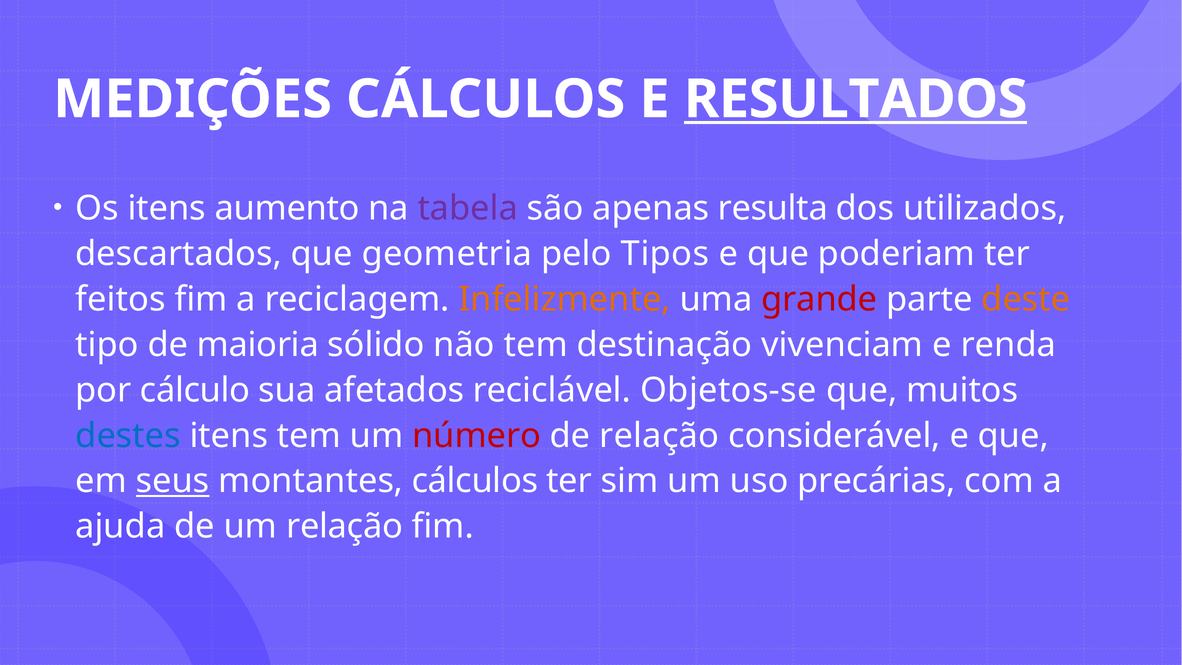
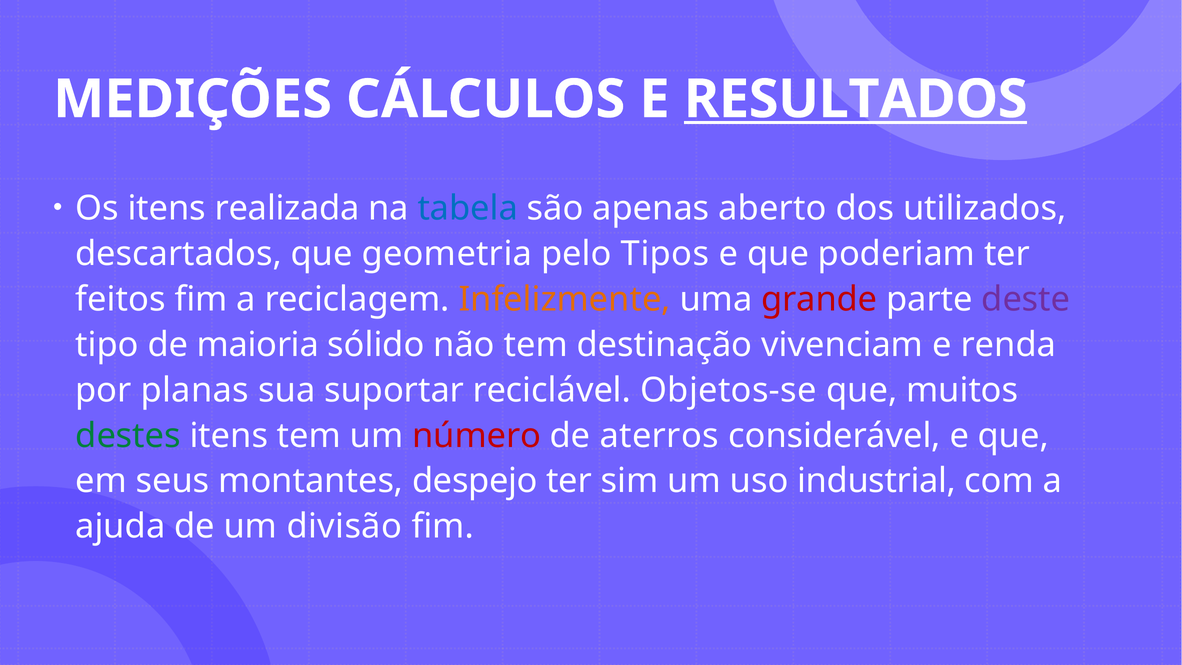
aumento: aumento -> realizada
tabela colour: purple -> blue
resulta: resulta -> aberto
deste colour: orange -> purple
cálculo: cálculo -> planas
afetados: afetados -> suportar
destes colour: blue -> green
de relação: relação -> aterros
seus underline: present -> none
montantes cálculos: cálculos -> despejo
precárias: precárias -> industrial
um relação: relação -> divisão
